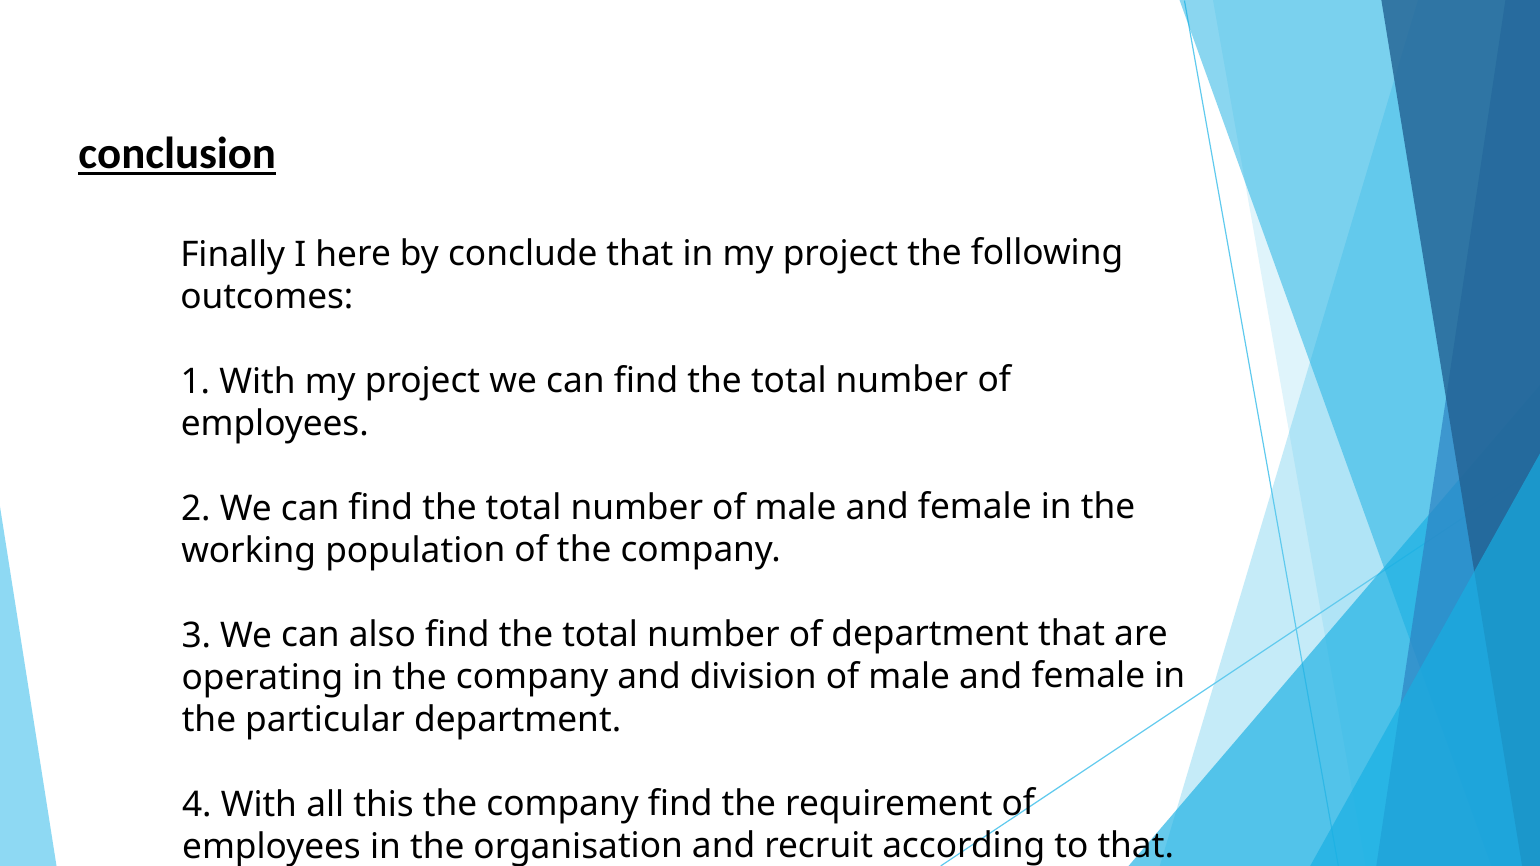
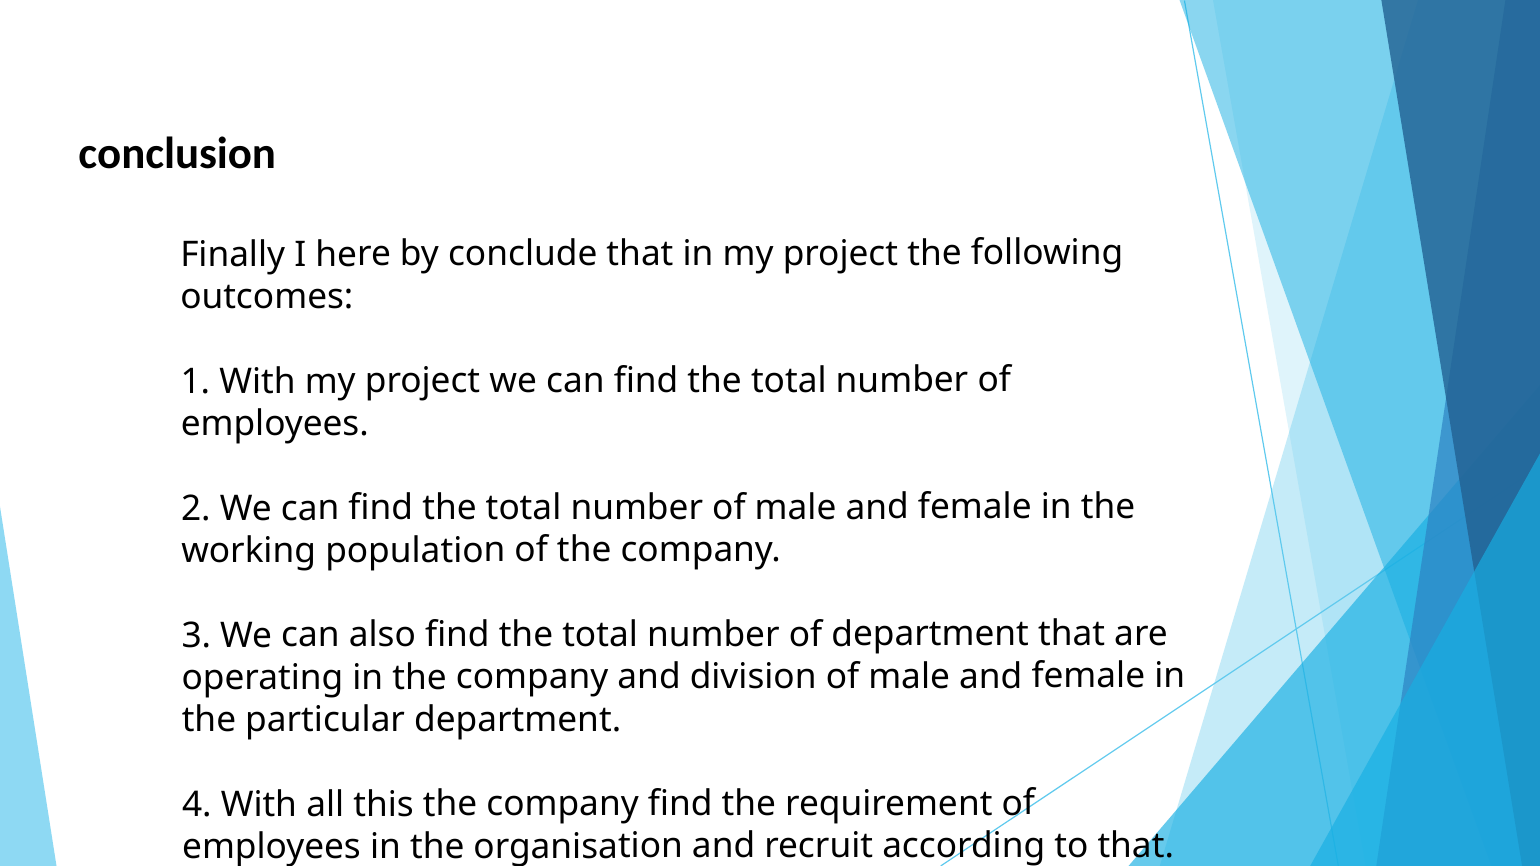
conclusion underline: present -> none
